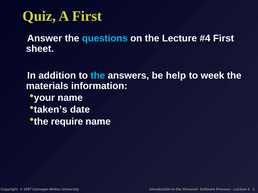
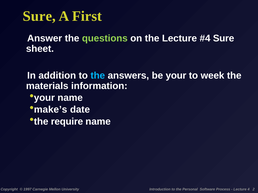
Quiz at (39, 16): Quiz -> Sure
questions colour: light blue -> light green
First at (224, 38): First -> Sure
be help: help -> your
taken’s: taken’s -> make’s
